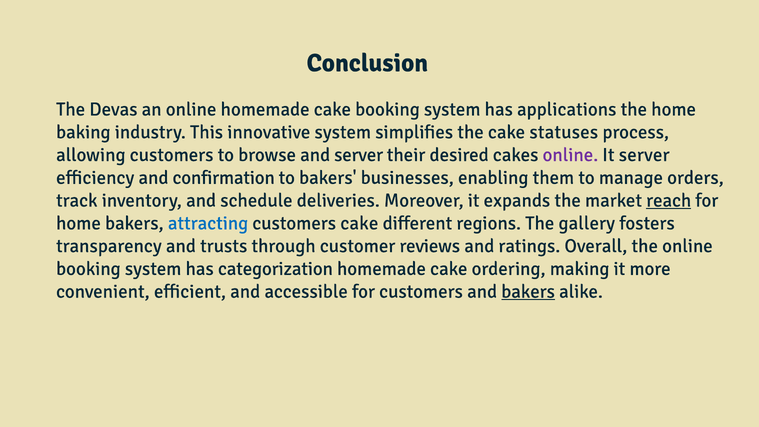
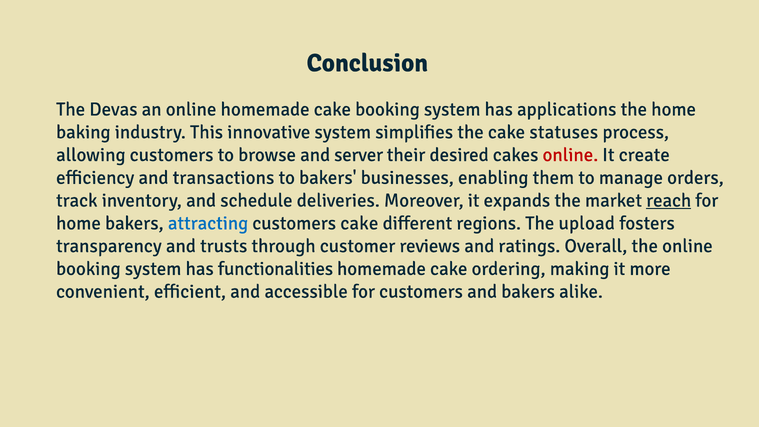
online at (570, 155) colour: purple -> red
It server: server -> create
confirmation: confirmation -> transactions
gallery: gallery -> upload
categorization: categorization -> functionalities
bakers at (528, 291) underline: present -> none
